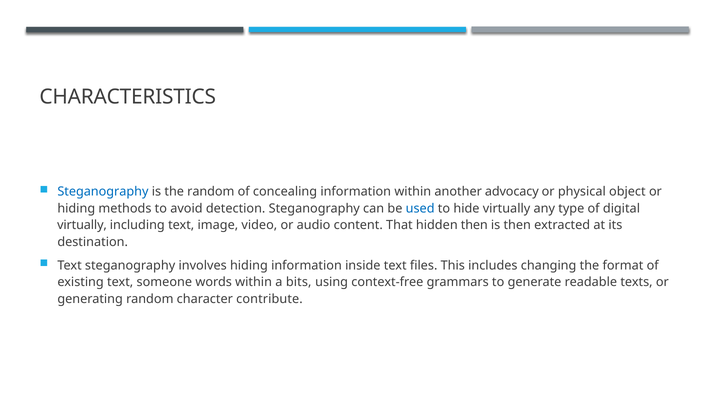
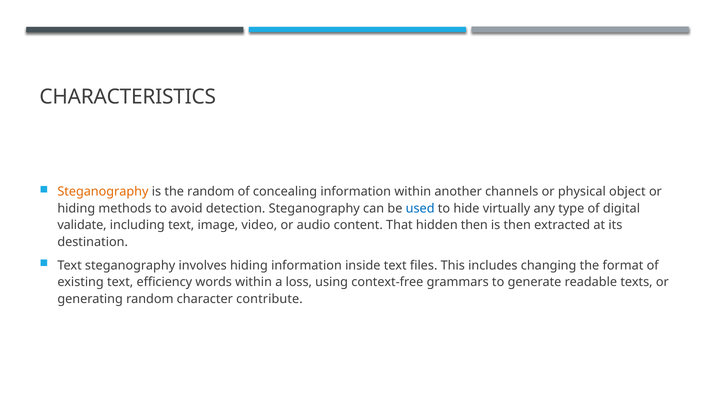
Steganography at (103, 192) colour: blue -> orange
advocacy: advocacy -> channels
virtually at (82, 225): virtually -> validate
someone: someone -> efficiency
bits: bits -> loss
